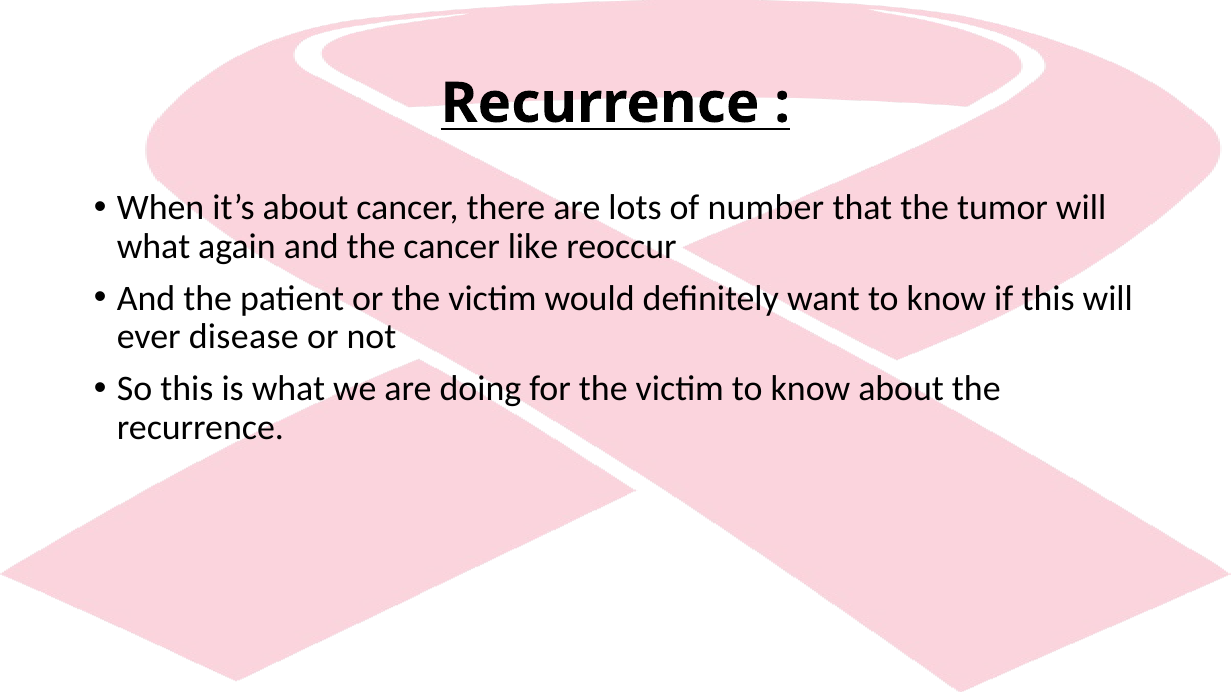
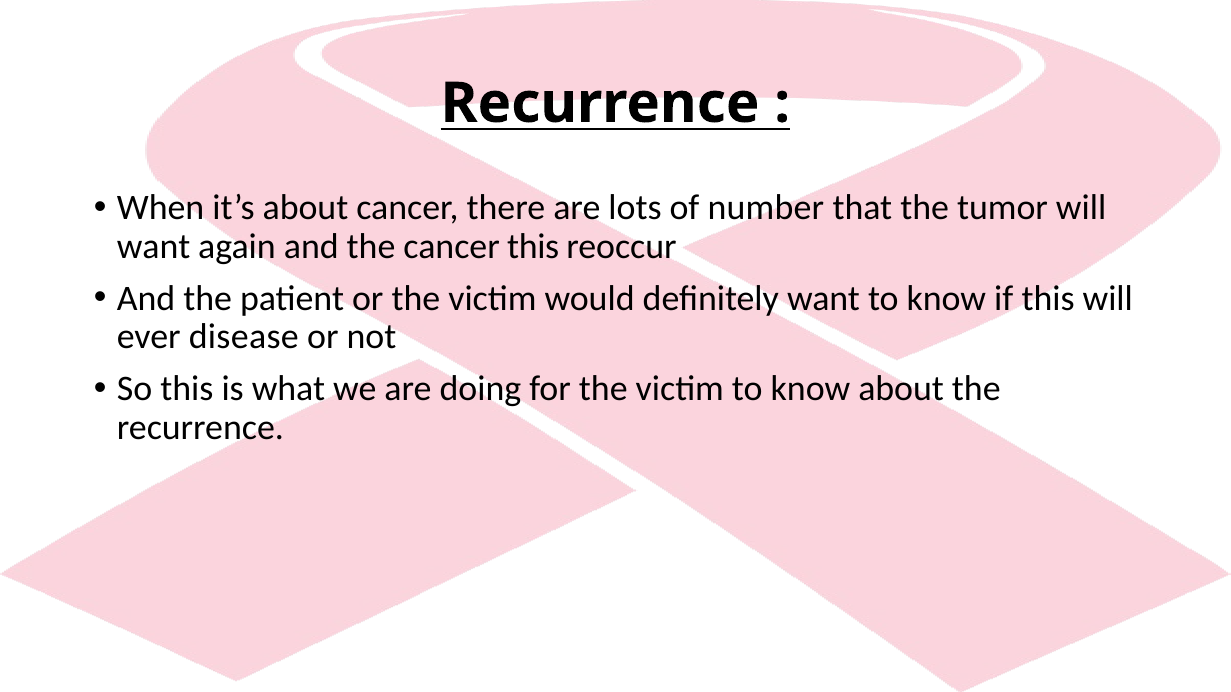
what at (154, 247): what -> want
cancer like: like -> this
